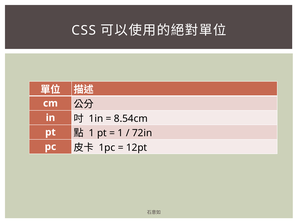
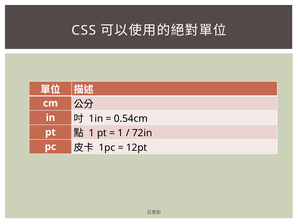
8.54cm: 8.54cm -> 0.54cm
